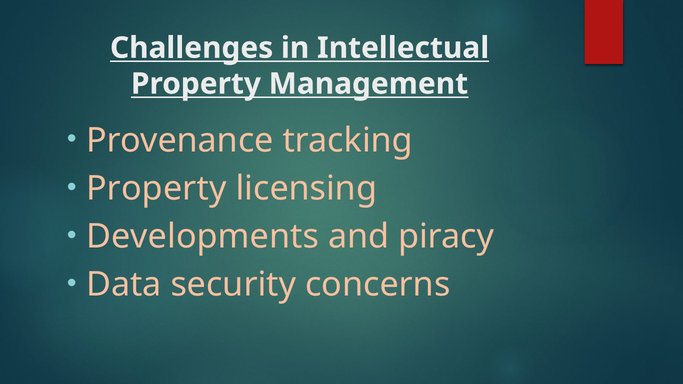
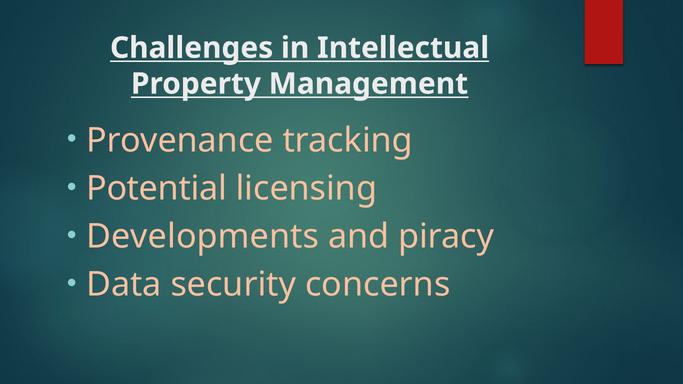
Property at (156, 189): Property -> Potential
